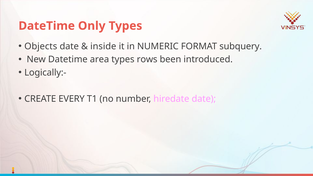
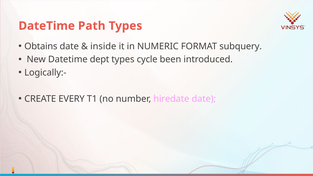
Only: Only -> Path
Objects: Objects -> Obtains
area: area -> dept
rows: rows -> cycle
